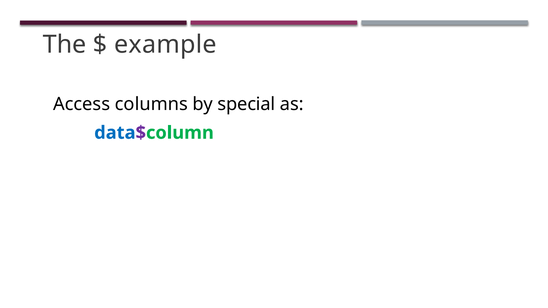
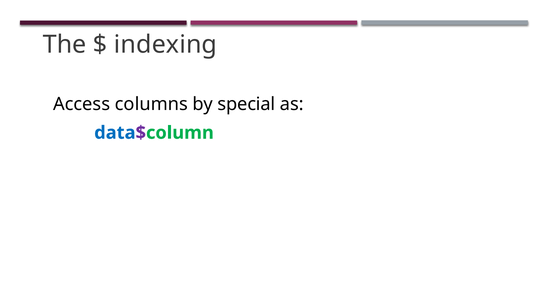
example: example -> indexing
